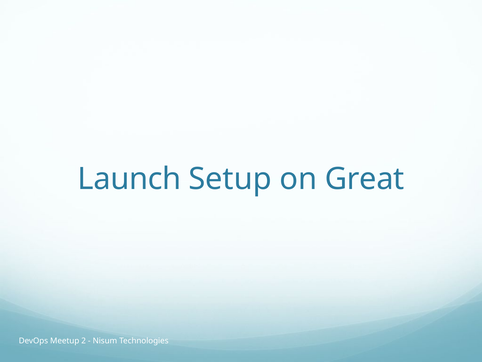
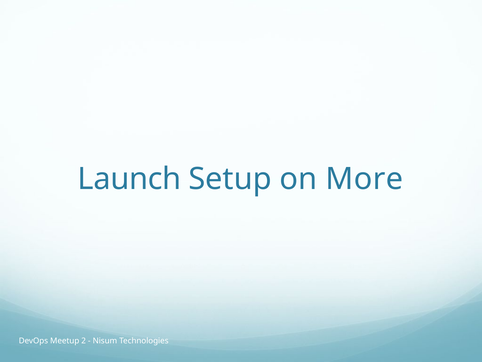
Great: Great -> More
